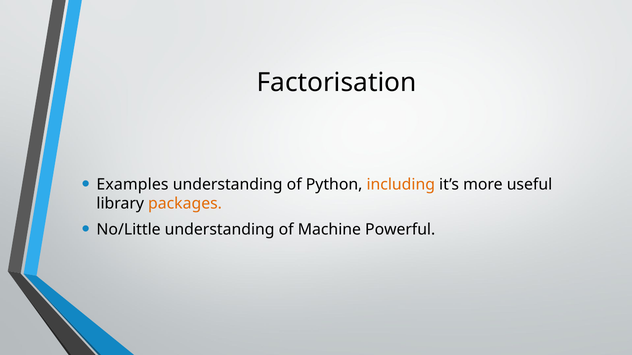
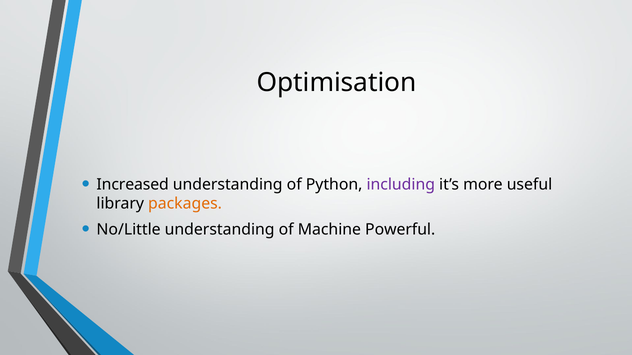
Factorisation: Factorisation -> Optimisation
Examples: Examples -> Increased
including colour: orange -> purple
